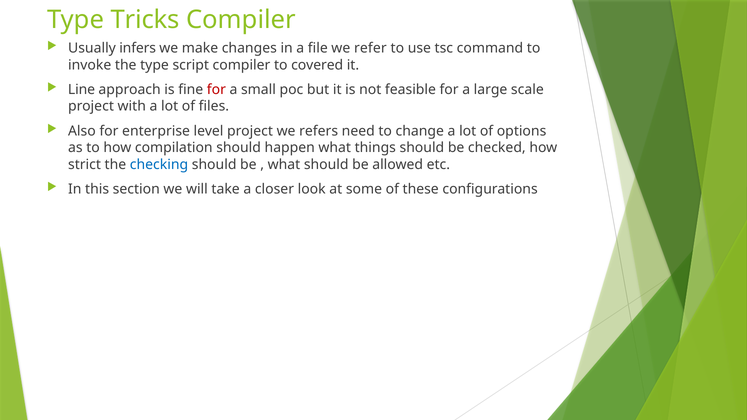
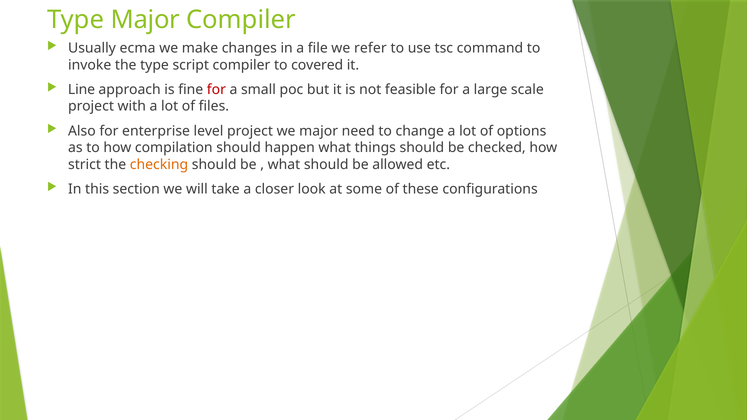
Type Tricks: Tricks -> Major
infers: infers -> ecma
we refers: refers -> major
checking colour: blue -> orange
